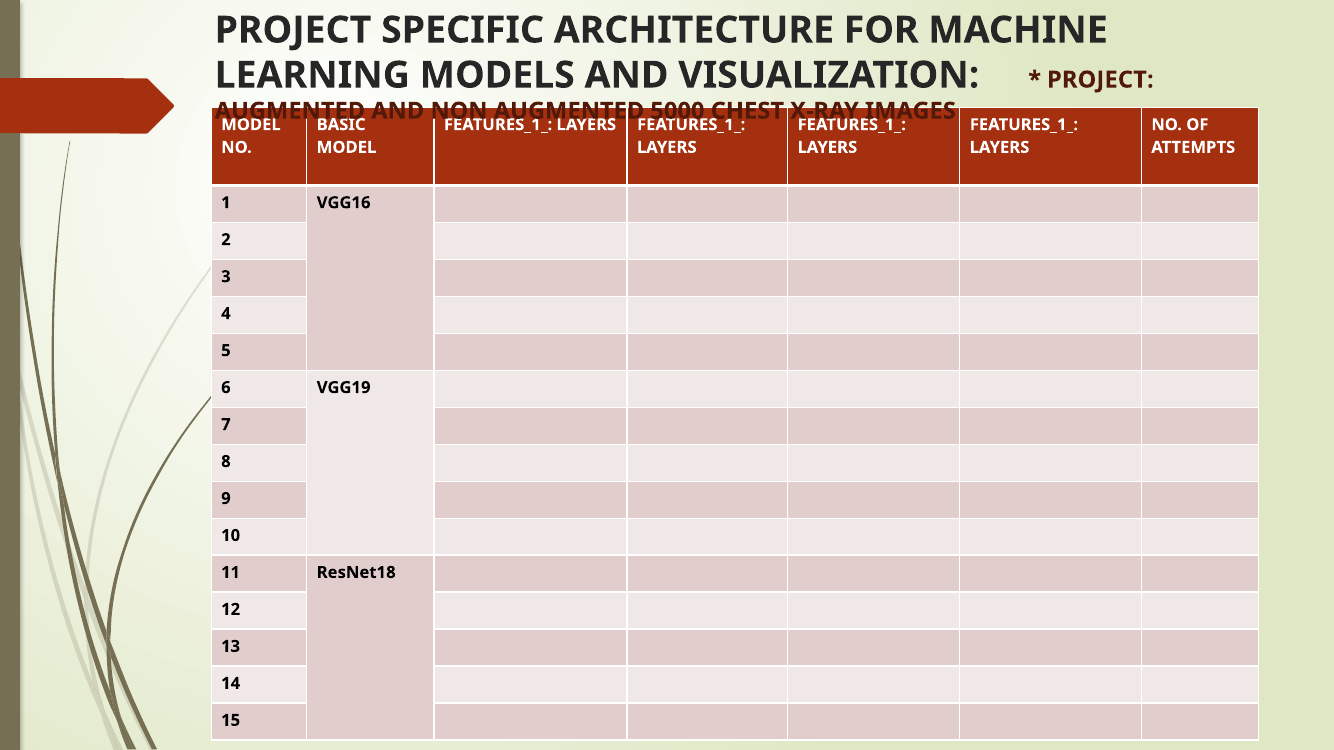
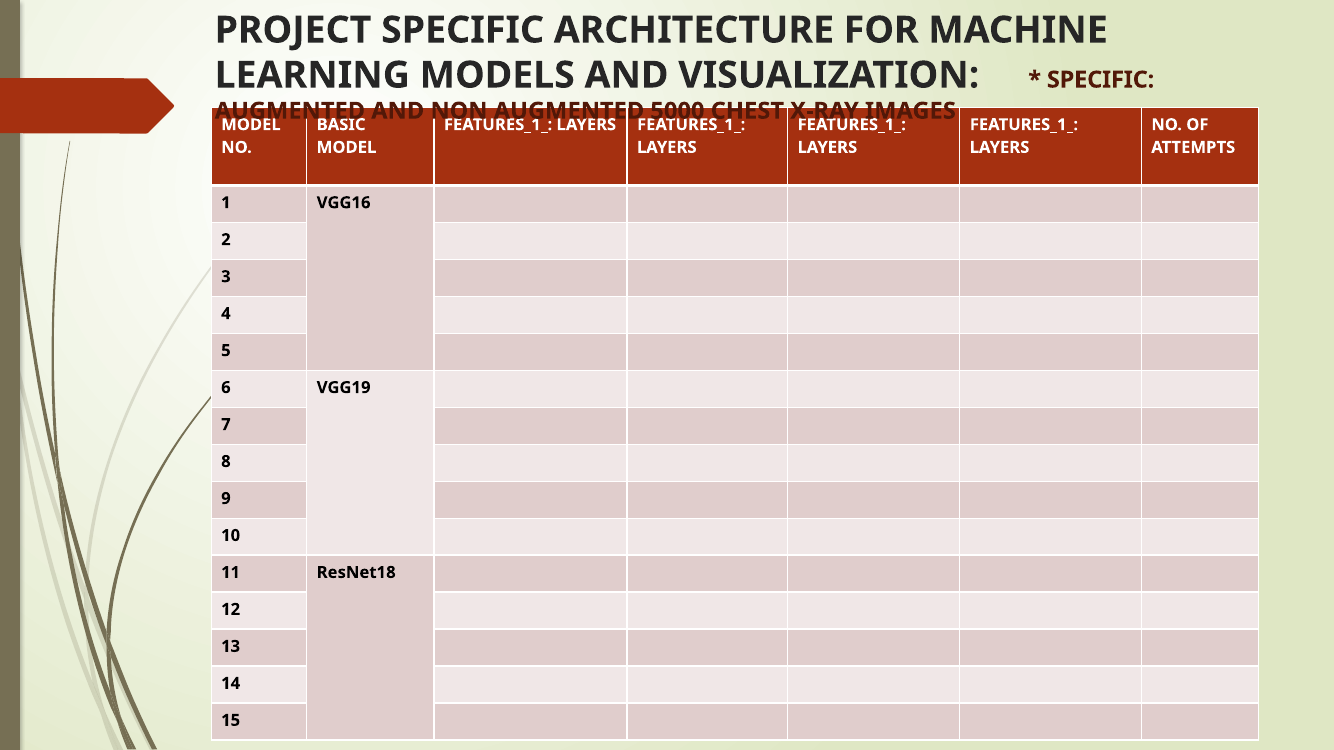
PROJECT at (1100, 80): PROJECT -> SPECIFIC
